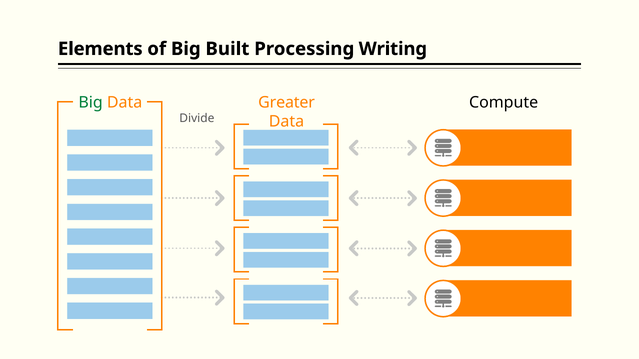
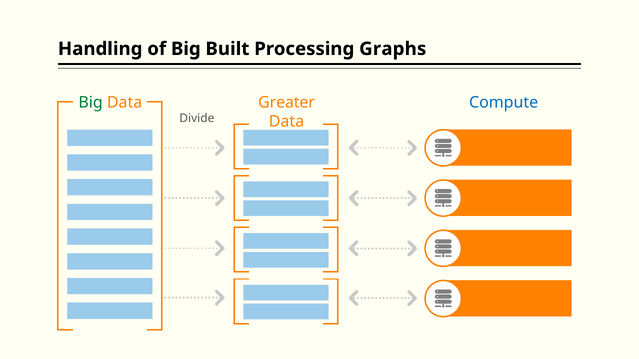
Elements: Elements -> Handling
Writing: Writing -> Graphs
Compute colour: black -> blue
